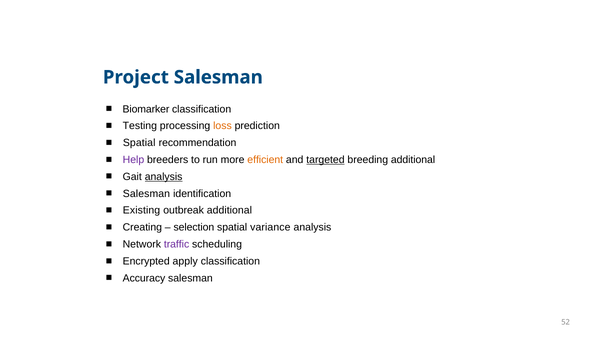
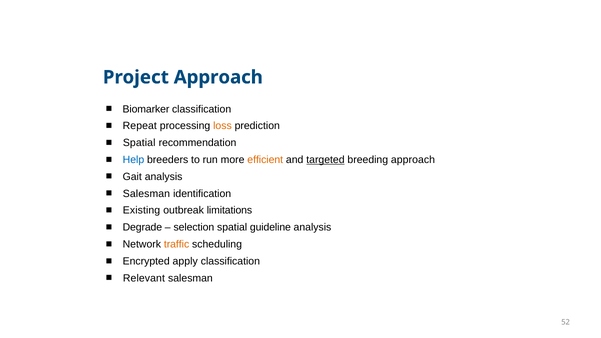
Project Salesman: Salesman -> Approach
Testing: Testing -> Repeat
Help colour: purple -> blue
breeding additional: additional -> approach
analysis at (164, 177) underline: present -> none
outbreak additional: additional -> limitations
Creating: Creating -> Degrade
variance: variance -> guideline
traffic colour: purple -> orange
Accuracy: Accuracy -> Relevant
